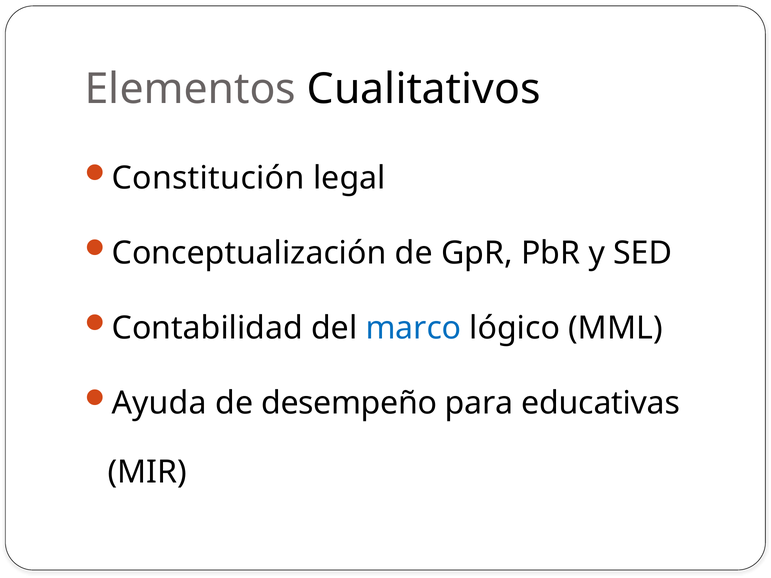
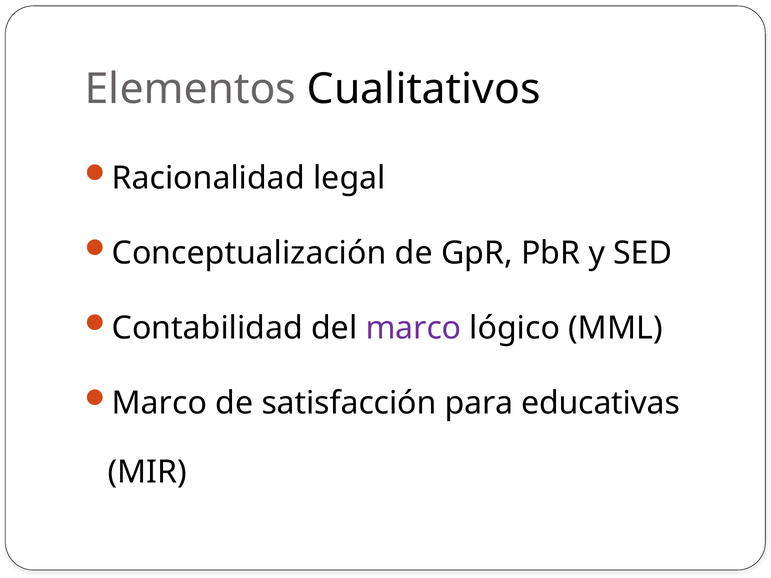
Constitución: Constitución -> Racionalidad
marco at (413, 328) colour: blue -> purple
Ayuda at (159, 403): Ayuda -> Marco
desempeño: desempeño -> satisfacción
